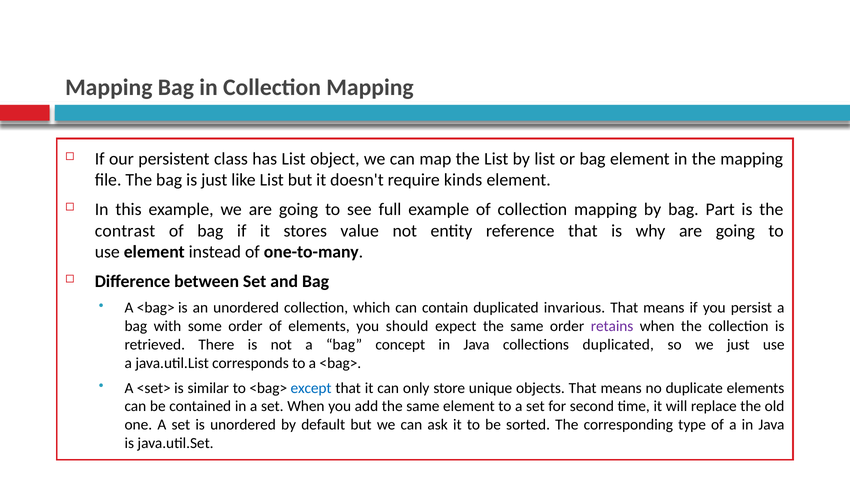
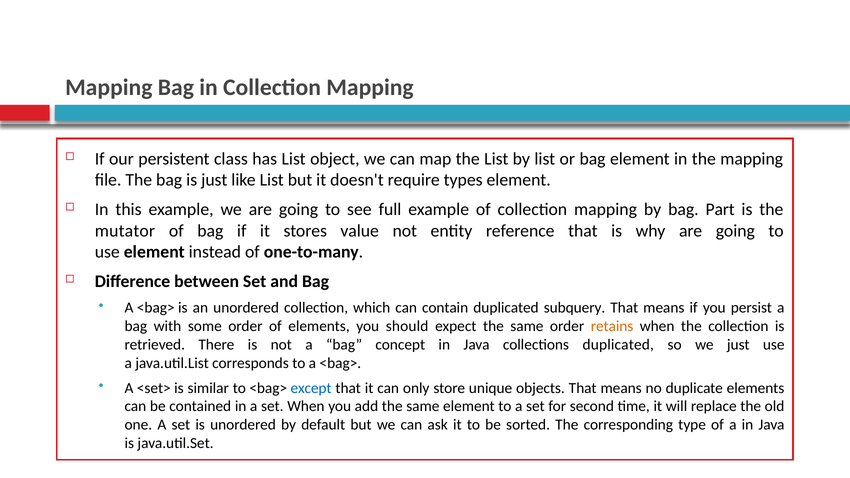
kinds: kinds -> types
contrast: contrast -> mutator
invarious: invarious -> subquery
retains colour: purple -> orange
